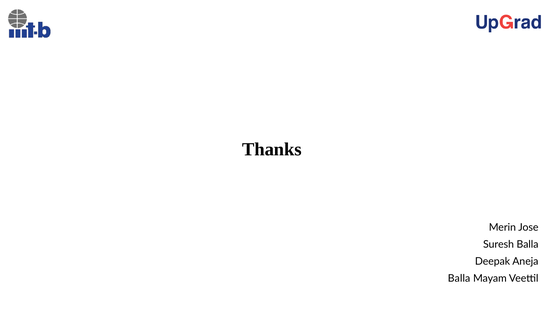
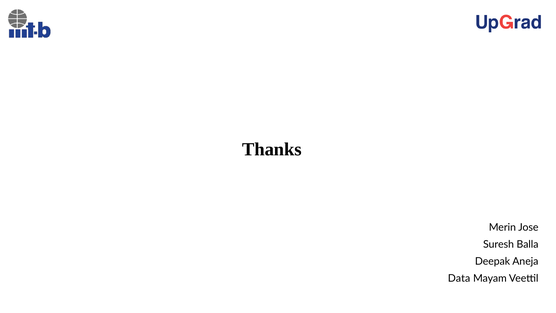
Balla at (459, 278): Balla -> Data
